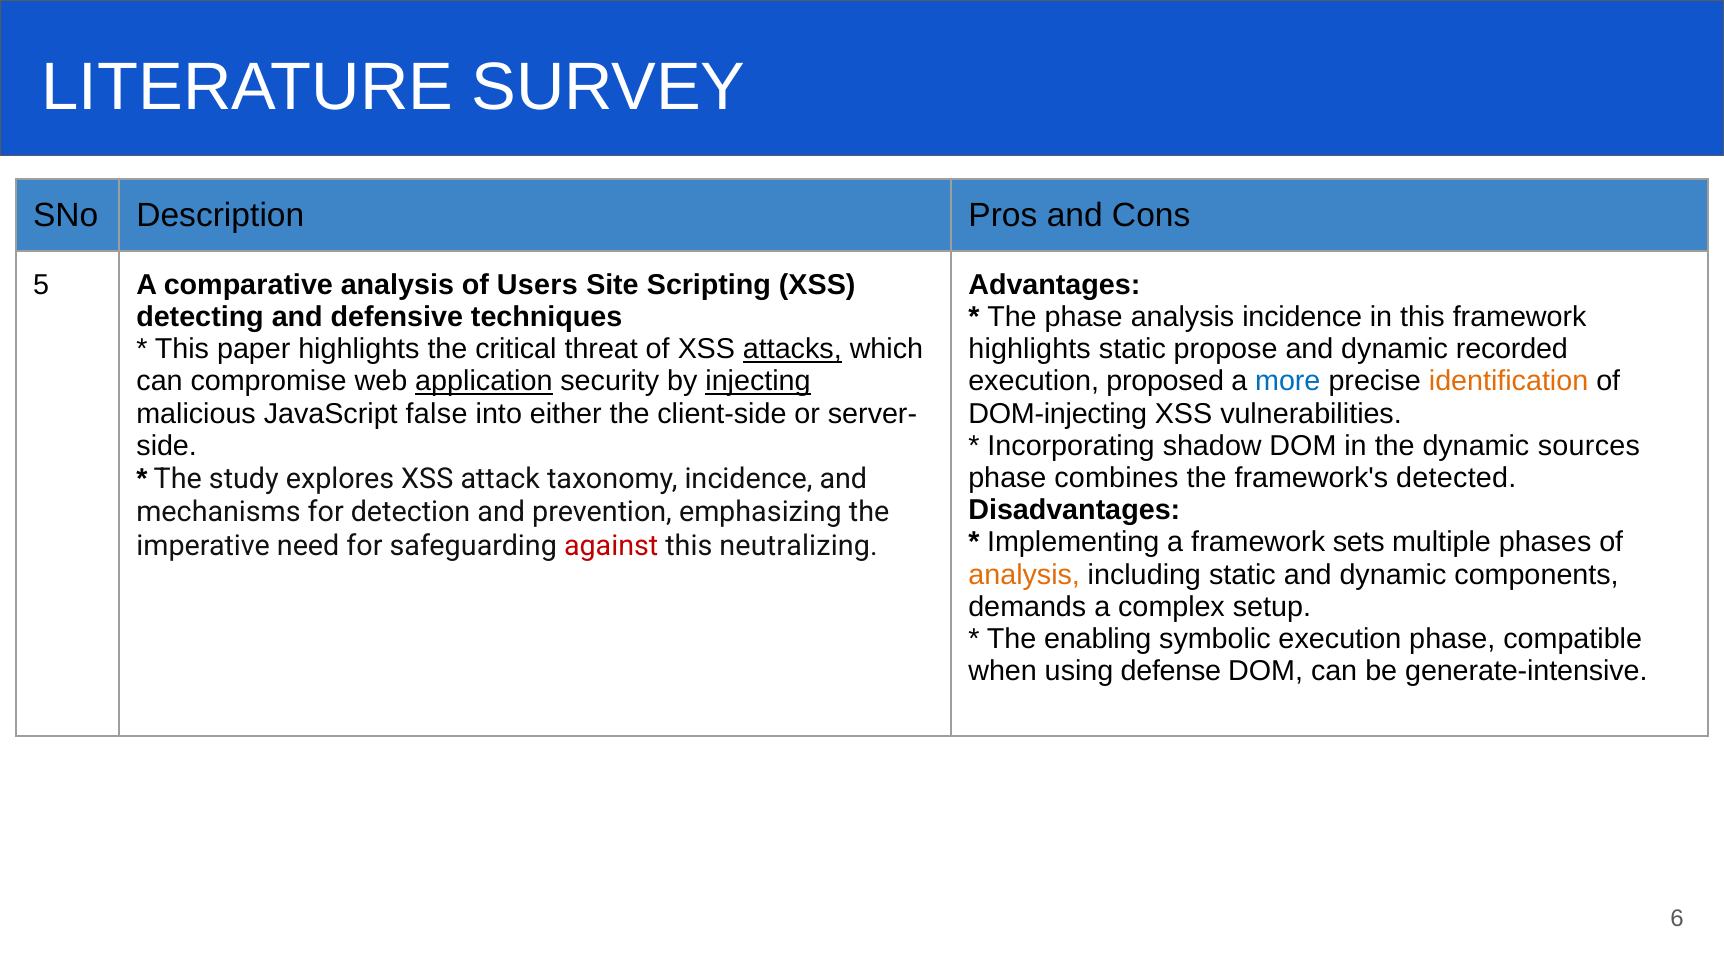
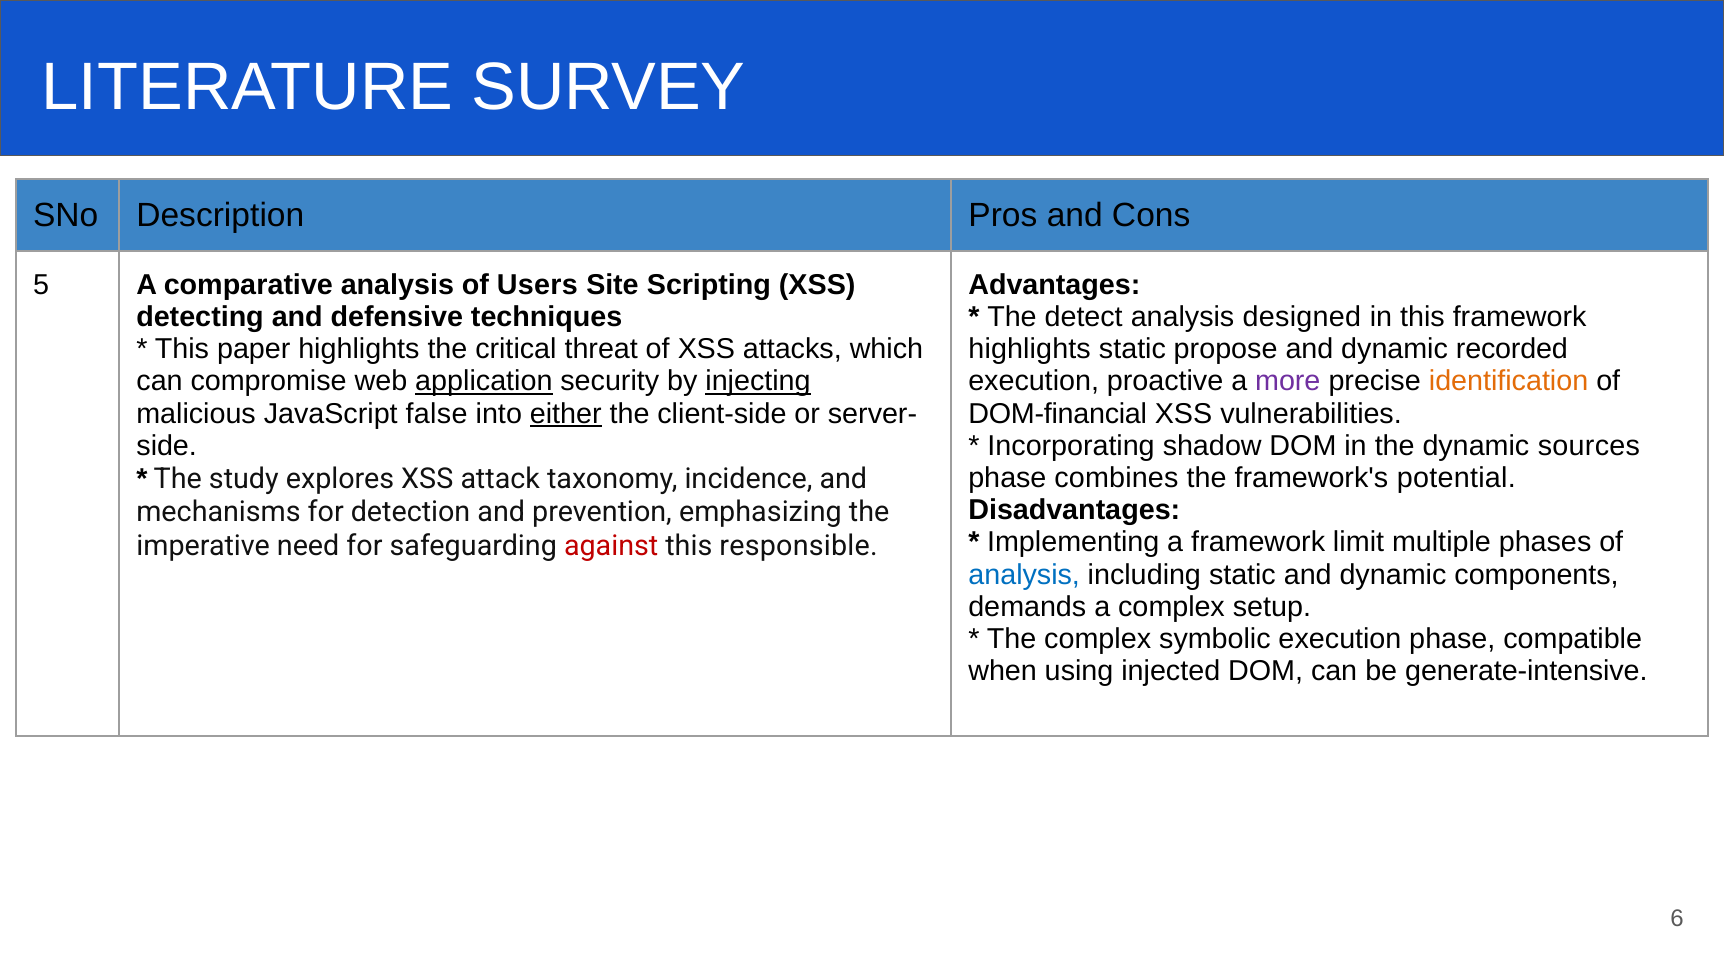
The phase: phase -> detect
analysis incidence: incidence -> designed
attacks underline: present -> none
proposed: proposed -> proactive
more colour: blue -> purple
either underline: none -> present
DOM-injecting: DOM-injecting -> DOM-financial
detected: detected -> potential
sets: sets -> limit
neutralizing: neutralizing -> responsible
analysis at (1024, 574) colour: orange -> blue
The enabling: enabling -> complex
defense: defense -> injected
